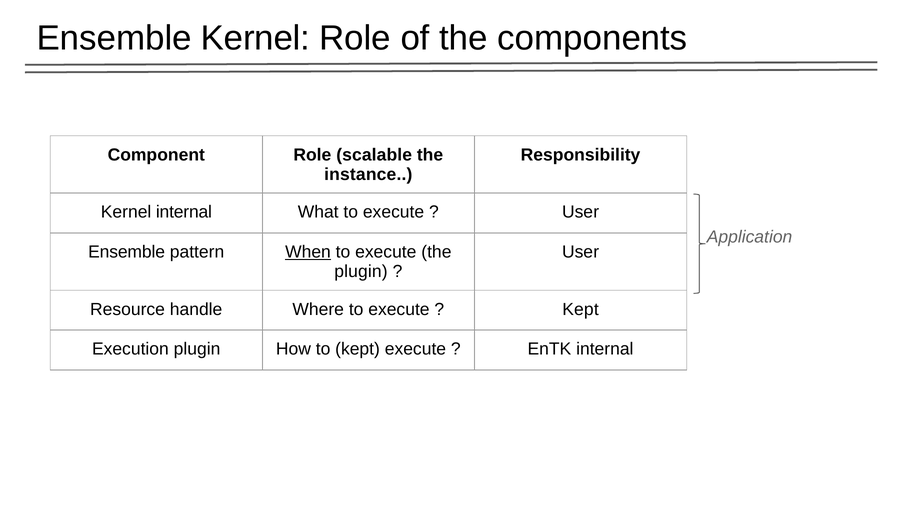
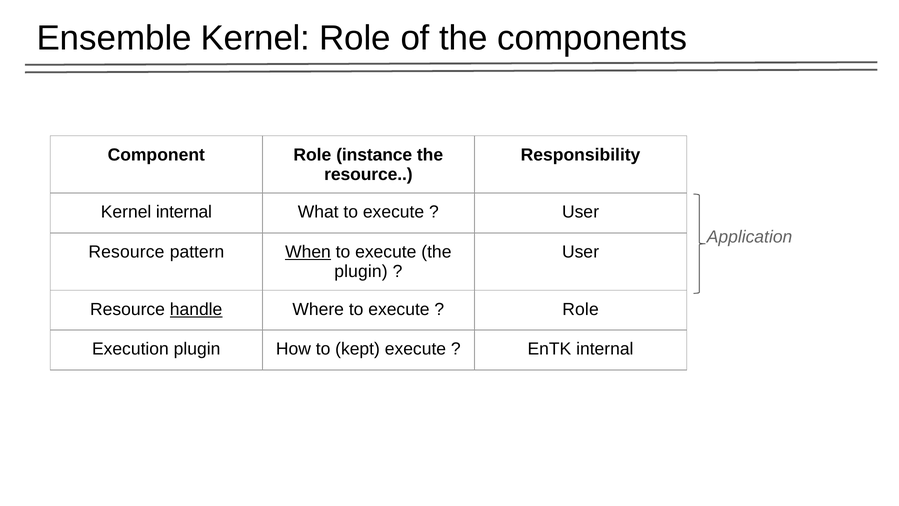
scalable: scalable -> instance
instance at (368, 174): instance -> resource
Ensemble at (127, 252): Ensemble -> Resource
handle underline: none -> present
Kept at (580, 309): Kept -> Role
